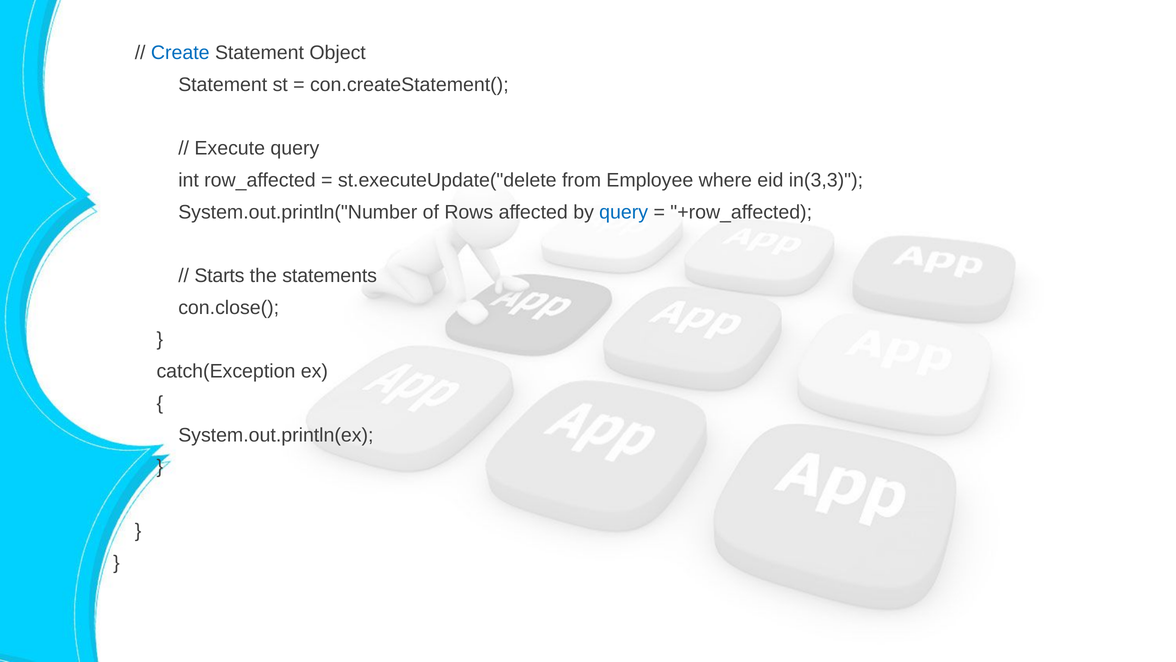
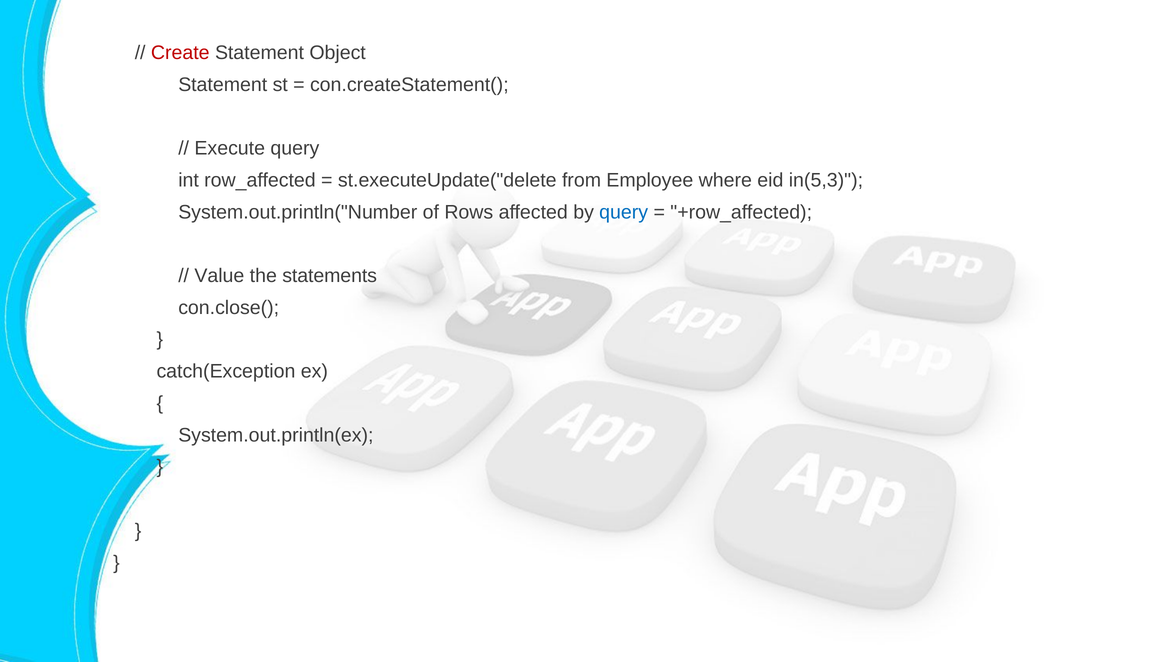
Create colour: blue -> red
in(3,3: in(3,3 -> in(5,3
Starts: Starts -> Value
